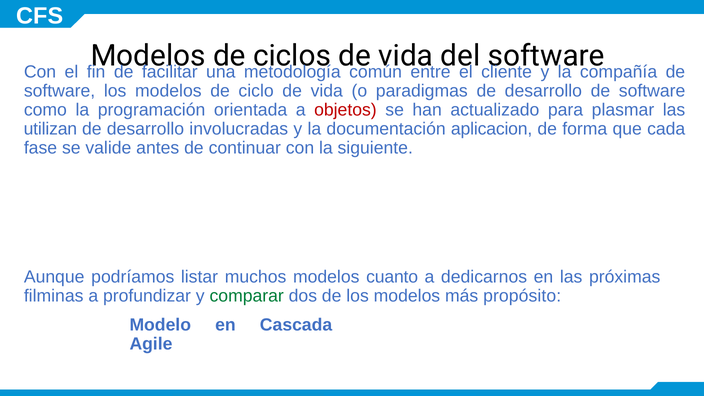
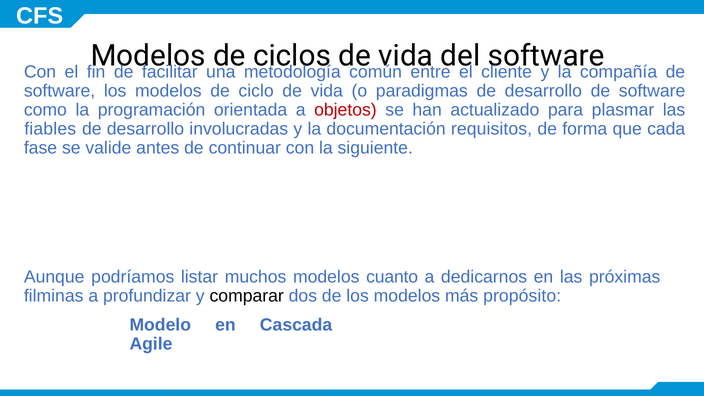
utilizan: utilizan -> fiables
aplicacion: aplicacion -> requisitos
comparar colour: green -> black
